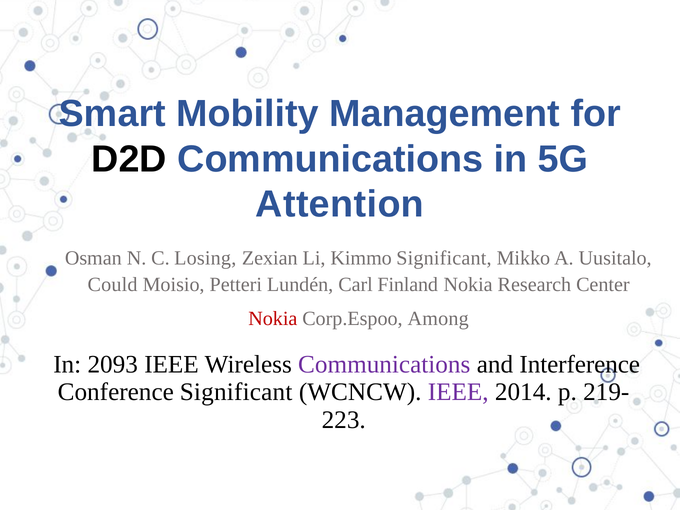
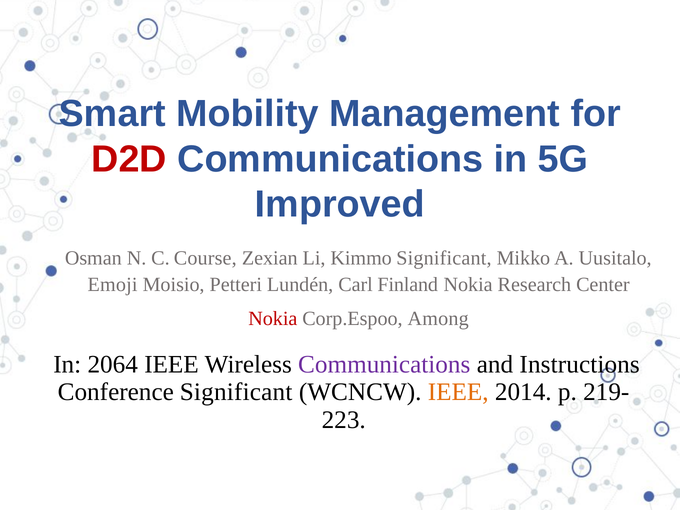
D2D colour: black -> red
Attention: Attention -> Improved
Losing: Losing -> Course
Could: Could -> Emoji
2093: 2093 -> 2064
Interference: Interference -> Instructions
IEEE at (458, 392) colour: purple -> orange
